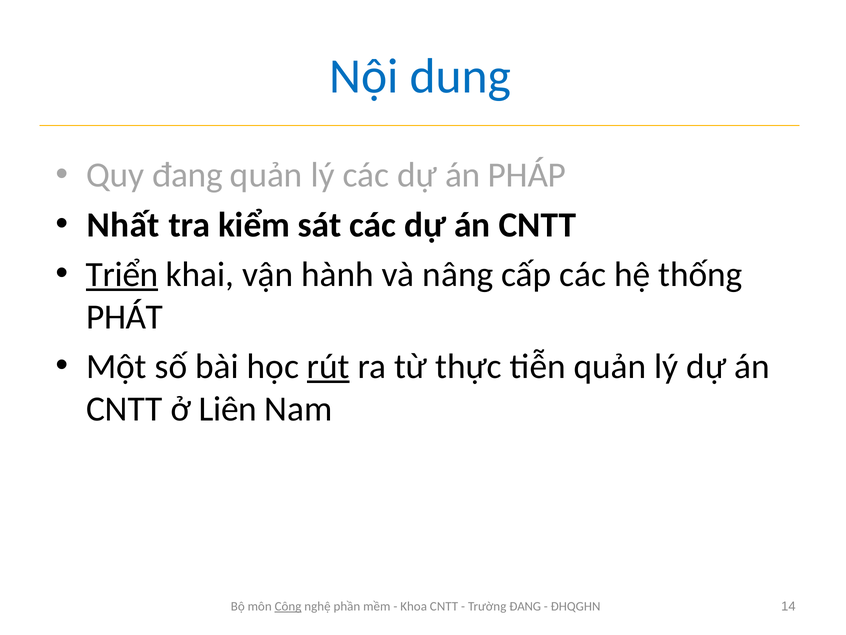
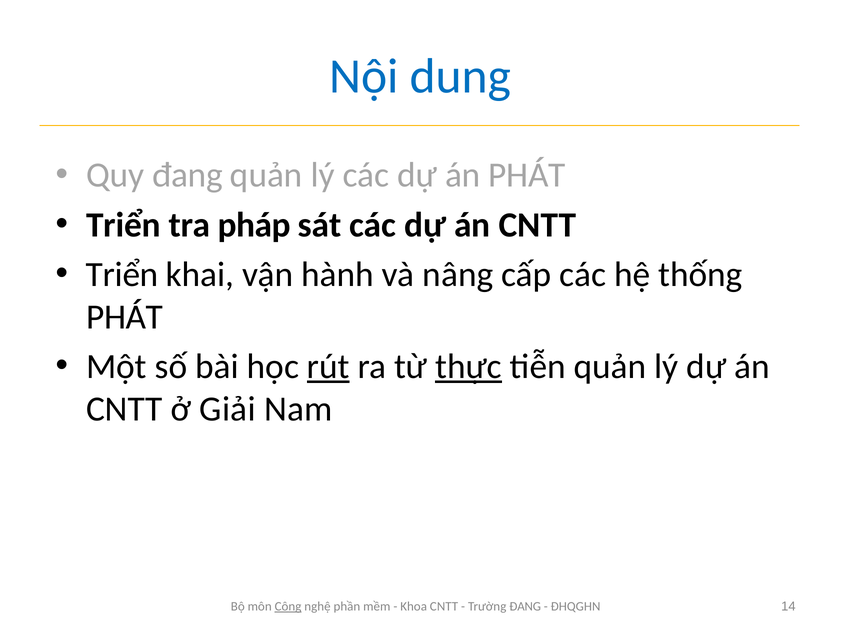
án PHÁP: PHÁP -> PHÁT
Nhất at (123, 225): Nhất -> Triển
kiểm: kiểm -> pháp
Triển at (122, 274) underline: present -> none
thực underline: none -> present
Liên: Liên -> Giải
